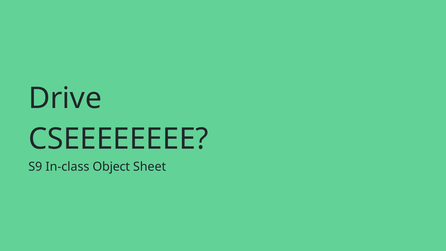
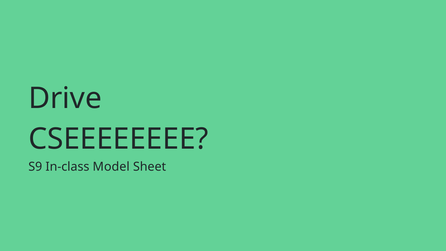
Object: Object -> Model
